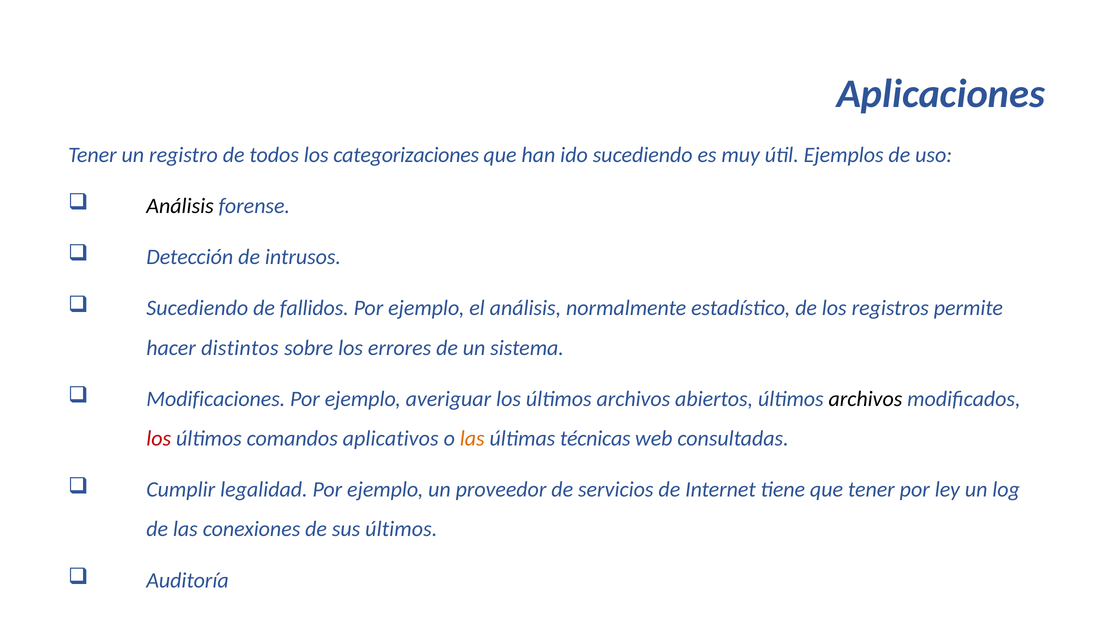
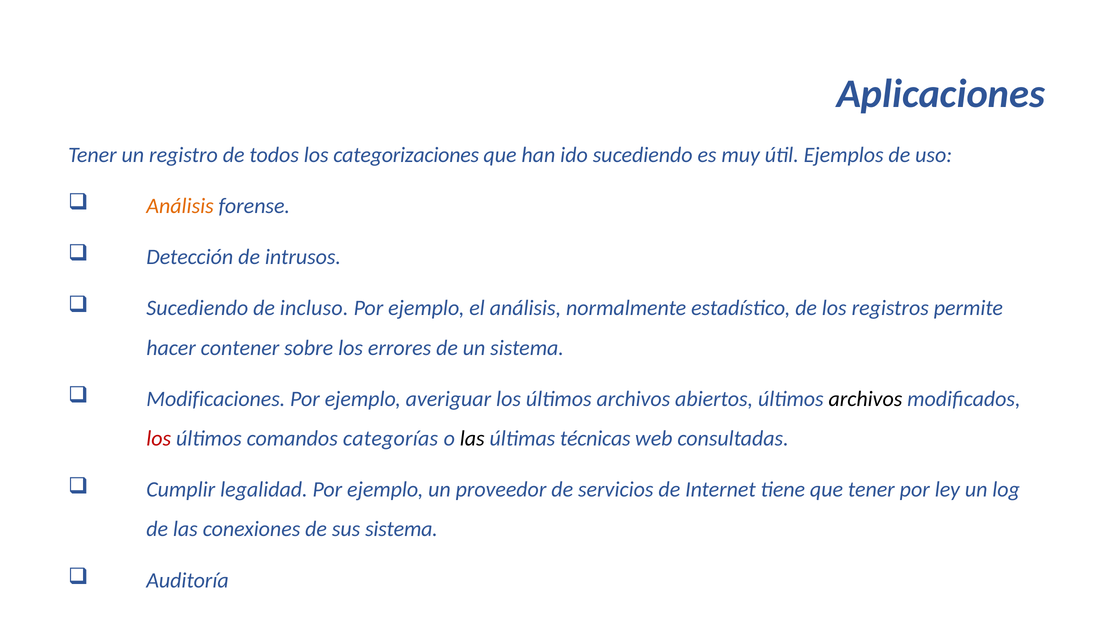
Análisis at (180, 206) colour: black -> orange
fallidos: fallidos -> incluso
distintos: distintos -> contener
aplicativos: aplicativos -> categorías
las at (472, 438) colour: orange -> black
sus últimos: últimos -> sistema
